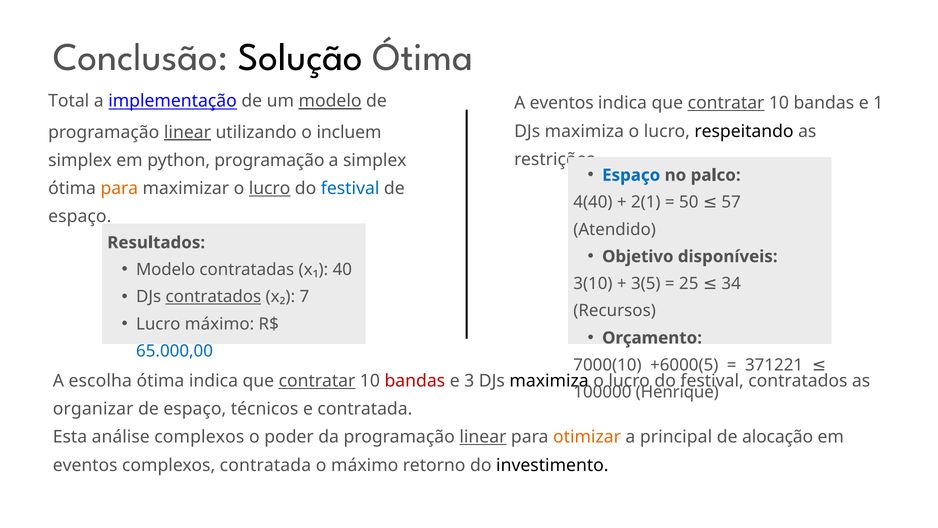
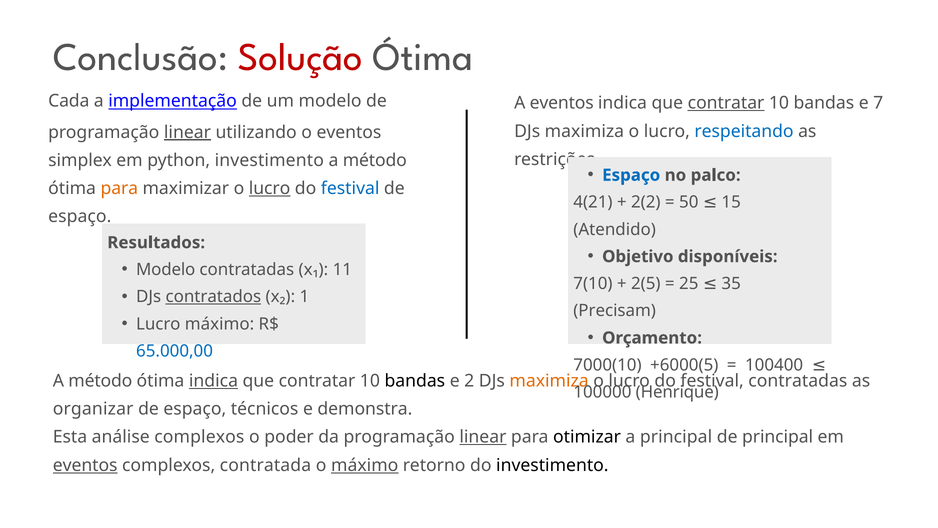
Solução colour: black -> red
Total: Total -> Cada
modelo at (330, 101) underline: present -> none
1: 1 -> 7
respeitando colour: black -> blue
o incluem: incluem -> eventos
python programação: programação -> investimento
simplex at (375, 160): simplex -> método
4(40: 4(40 -> 4(21
2(1: 2(1 -> 2(2
57: 57 -> 15
40: 40 -> 11
3(10: 3(10 -> 7(10
3(5: 3(5 -> 2(5
34: 34 -> 35
7: 7 -> 1
Recursos: Recursos -> Precisam
371221: 371221 -> 100400
escolha at (100, 381): escolha -> método
indica at (213, 381) underline: none -> present
contratar at (317, 381) underline: present -> none
bandas at (415, 381) colour: red -> black
3: 3 -> 2
maximiza at (549, 381) colour: black -> orange
festival contratados: contratados -> contratadas
e contratada: contratada -> demonstra
otimizar colour: orange -> black
de alocação: alocação -> principal
eventos at (85, 465) underline: none -> present
máximo at (365, 465) underline: none -> present
